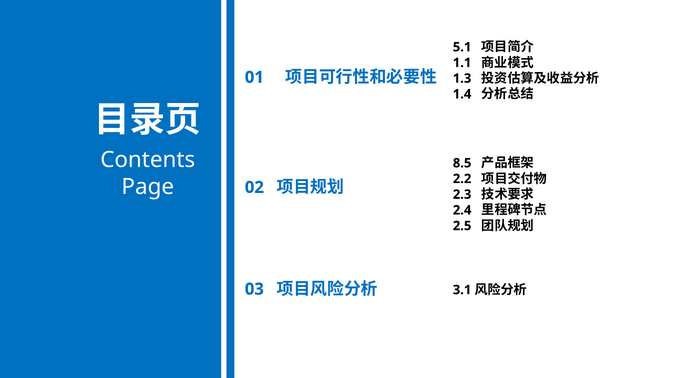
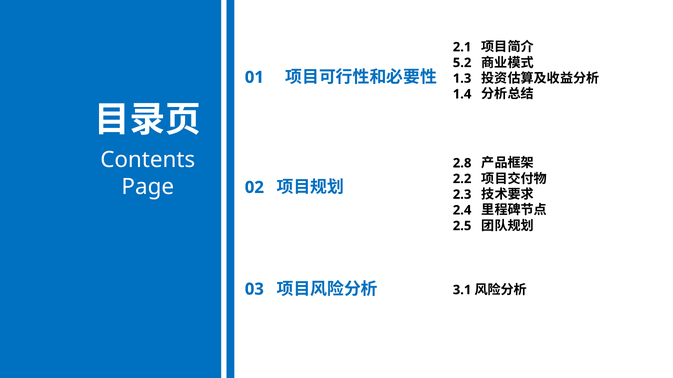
5.1: 5.1 -> 2.1
1.1: 1.1 -> 5.2
8.5: 8.5 -> 2.8
